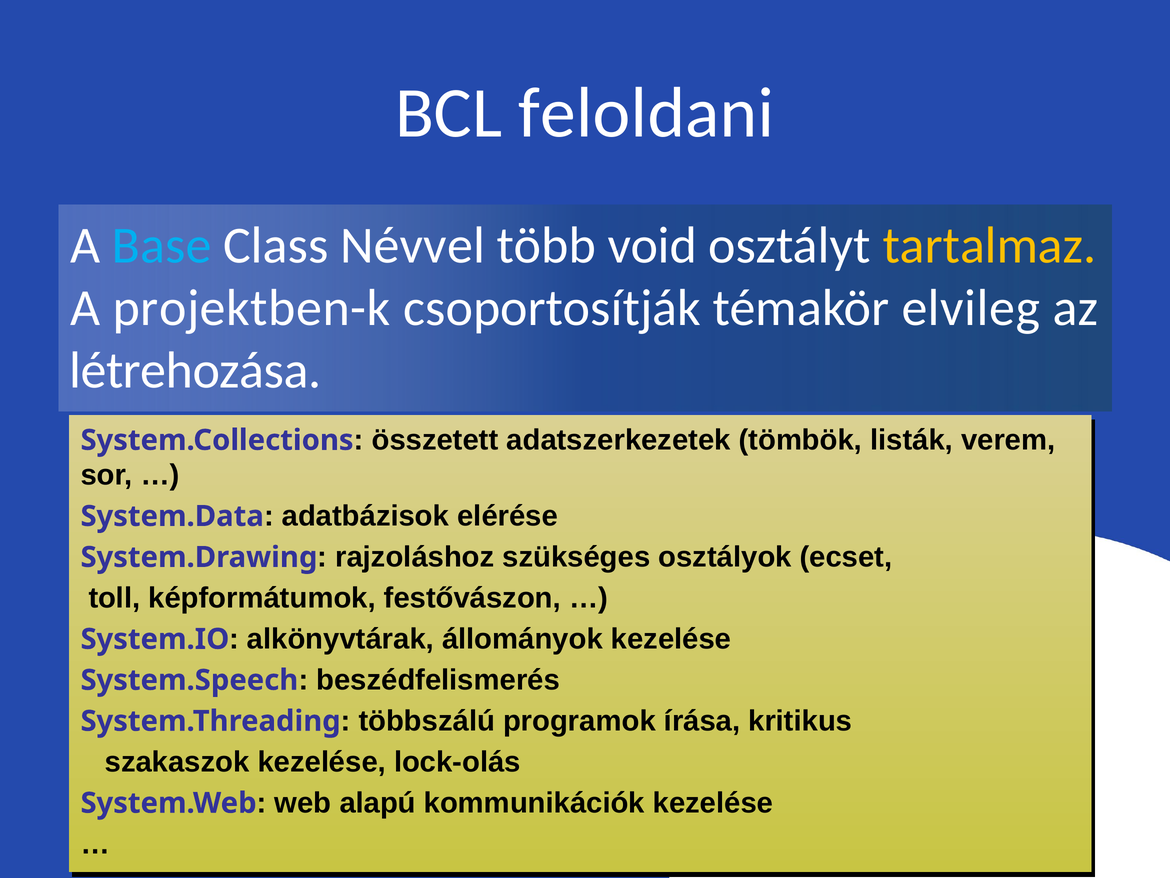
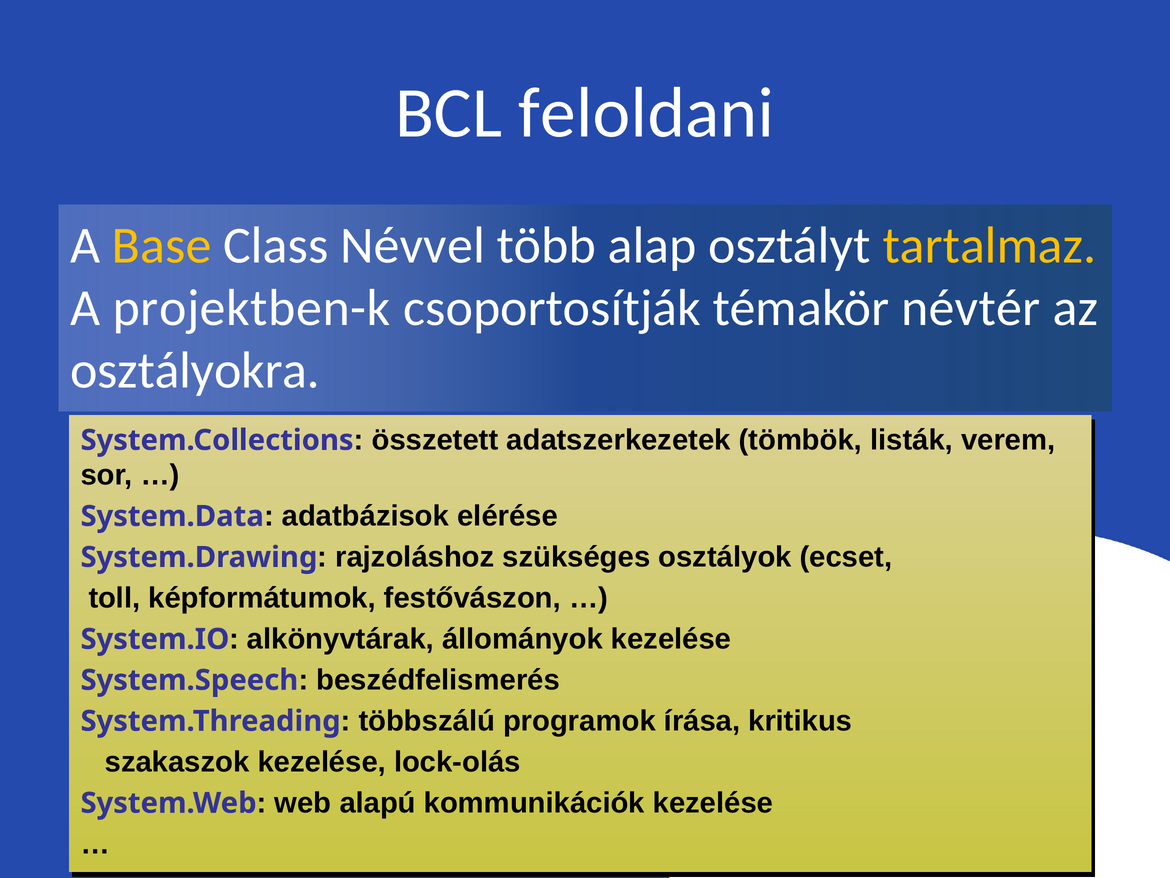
Base colour: light blue -> yellow
void: void -> alap
elvileg: elvileg -> névtér
létrehozása: létrehozása -> osztályokra
